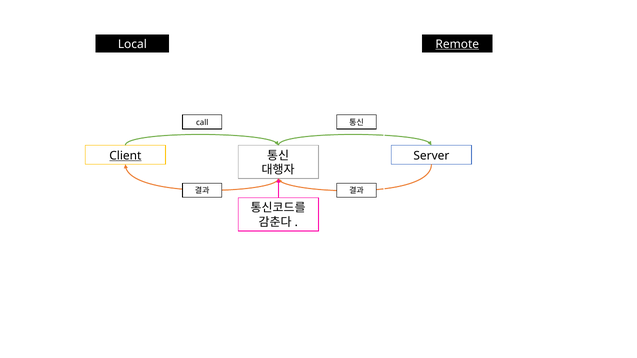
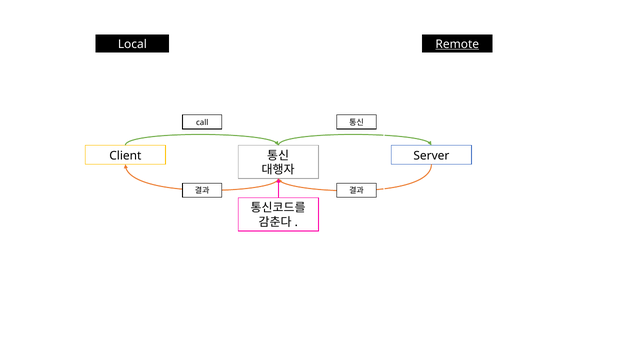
Client underline: present -> none
